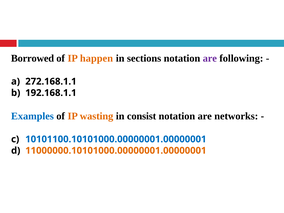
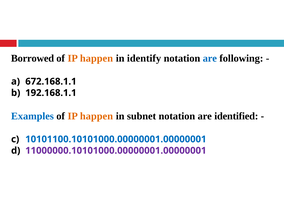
sections: sections -> identify
are at (210, 58) colour: purple -> blue
272.168.1.1: 272.168.1.1 -> 672.168.1.1
wasting at (97, 116): wasting -> happen
consist: consist -> subnet
networks: networks -> identified
11000000.10101000.00000001.00000001 colour: orange -> purple
